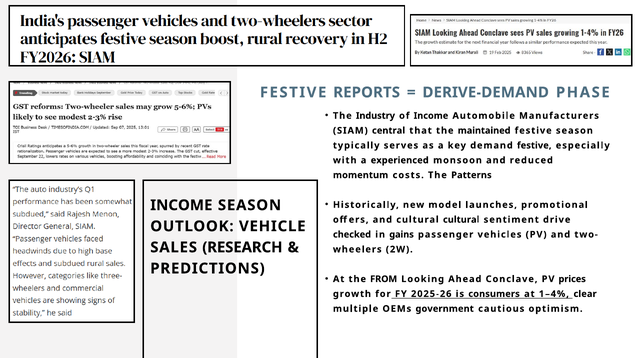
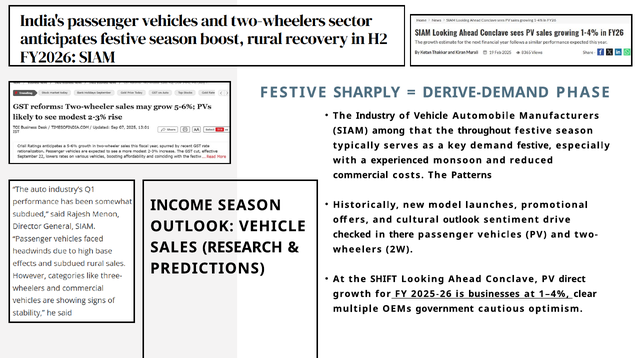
REPORTS: REPORTS -> SHARPLY
of Income: Income -> Vehicle
central: central -> among
maintained: maintained -> throughout
momentum: momentum -> commercial
cultural cultural: cultural -> outlook
gains: gains -> there
FROM: FROM -> SHIFT
prices: prices -> direct
consumers: consumers -> businesses
